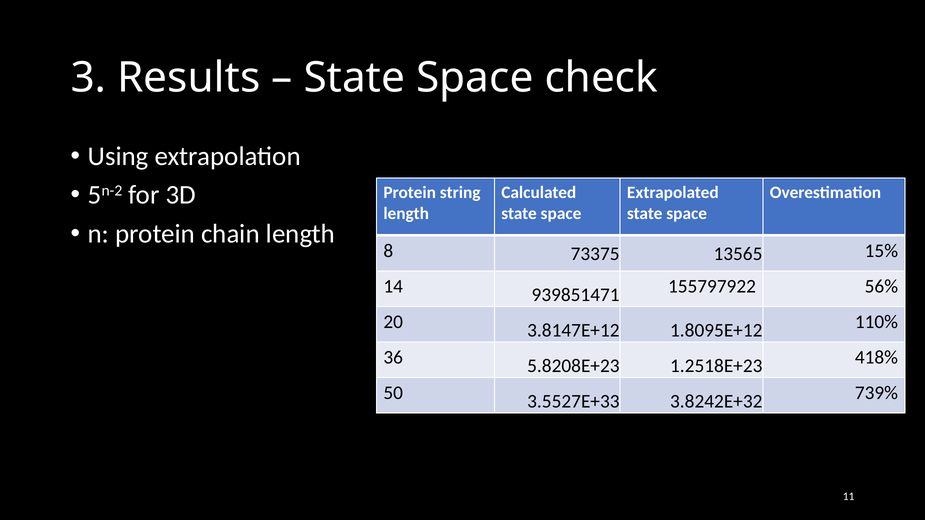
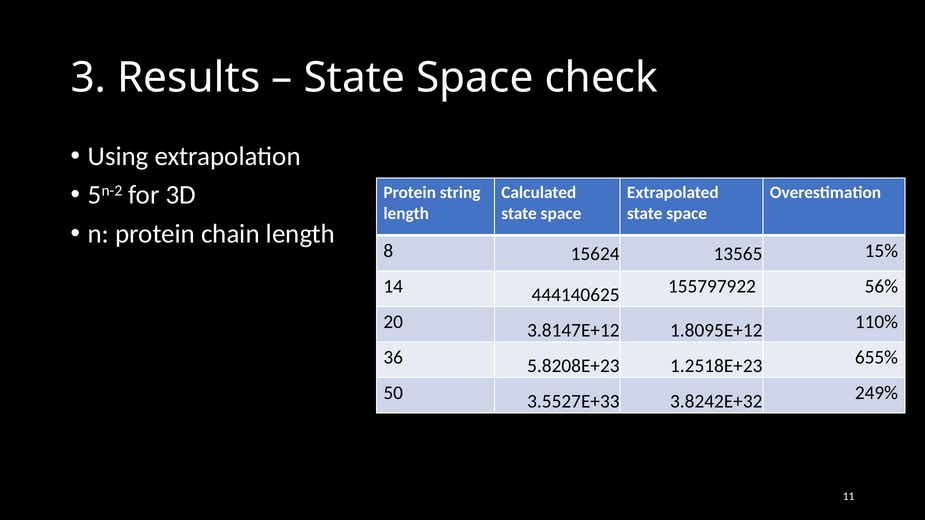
73375: 73375 -> 15624
939851471: 939851471 -> 444140625
418%: 418% -> 655%
739%: 739% -> 249%
